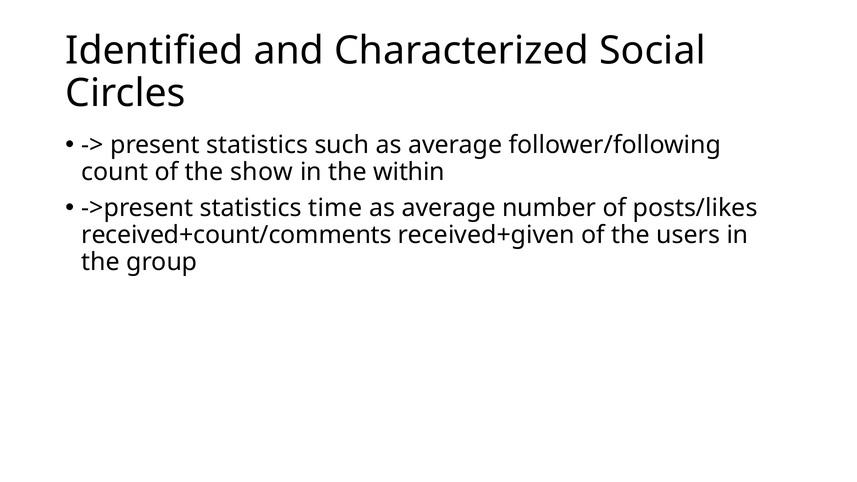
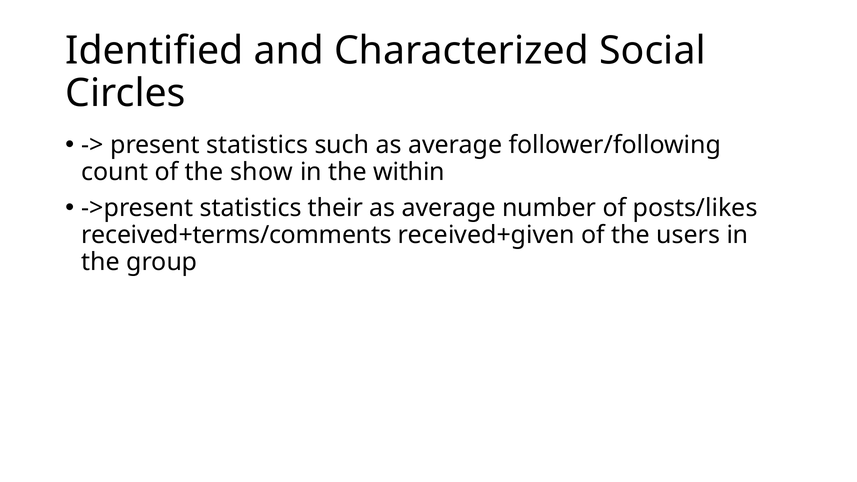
time: time -> their
received+count/comments: received+count/comments -> received+terms/comments
